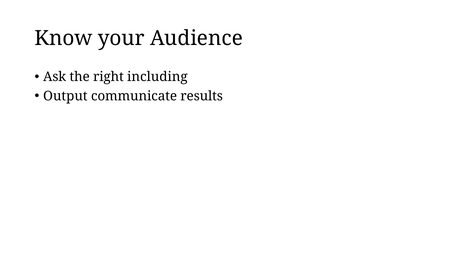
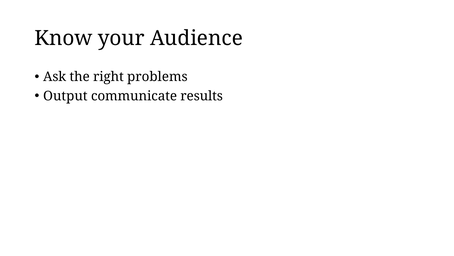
including: including -> problems
